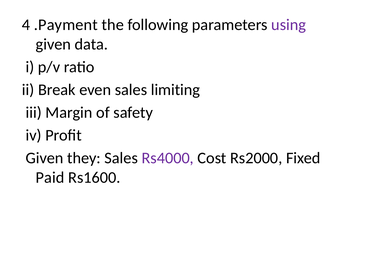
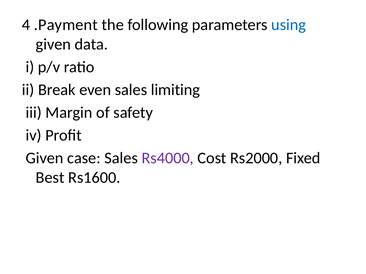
using colour: purple -> blue
they: they -> case
Paid: Paid -> Best
